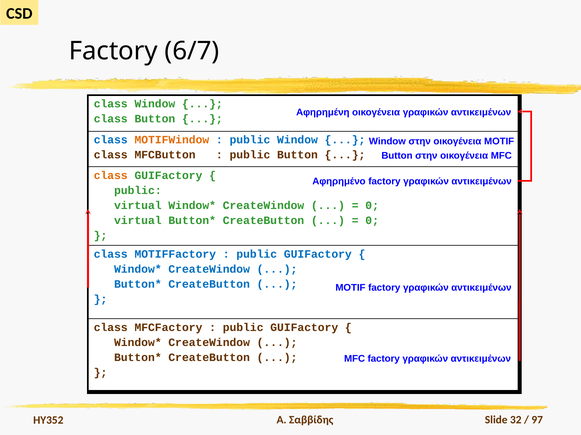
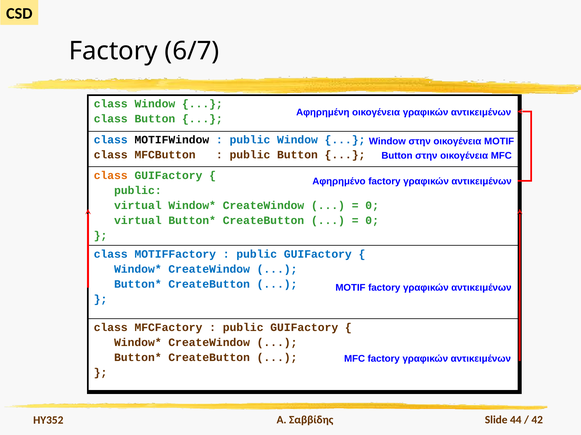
MOTIFWindow colour: orange -> black
32: 32 -> 44
97: 97 -> 42
